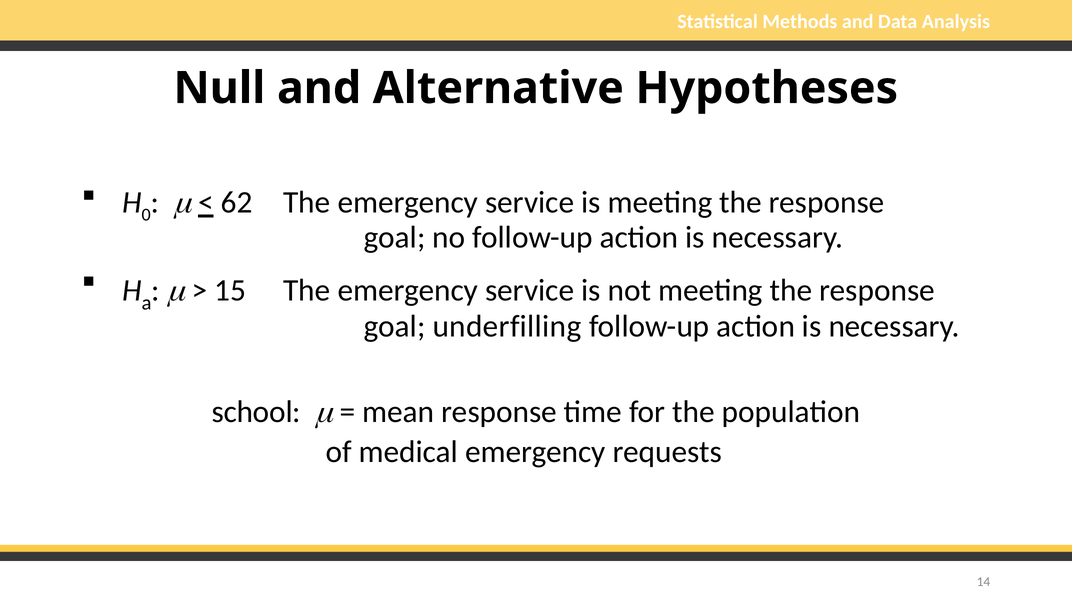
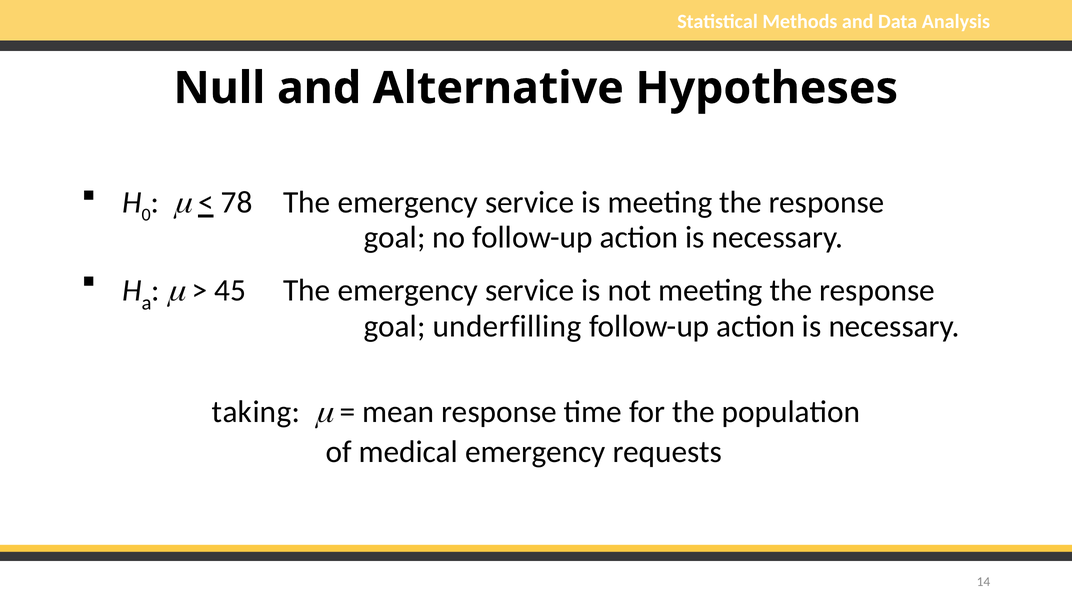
62: 62 -> 78
15: 15 -> 45
school: school -> taking
